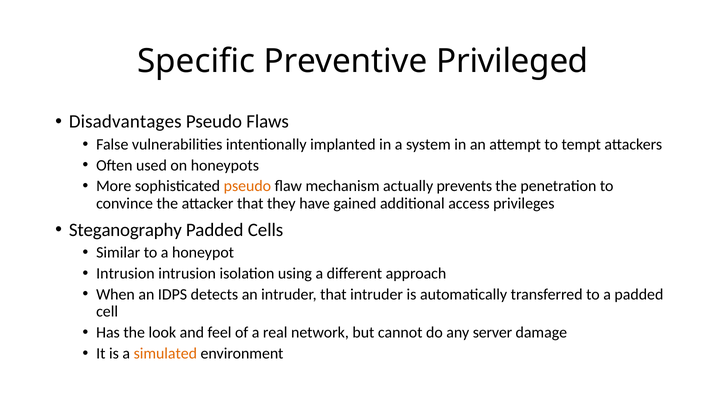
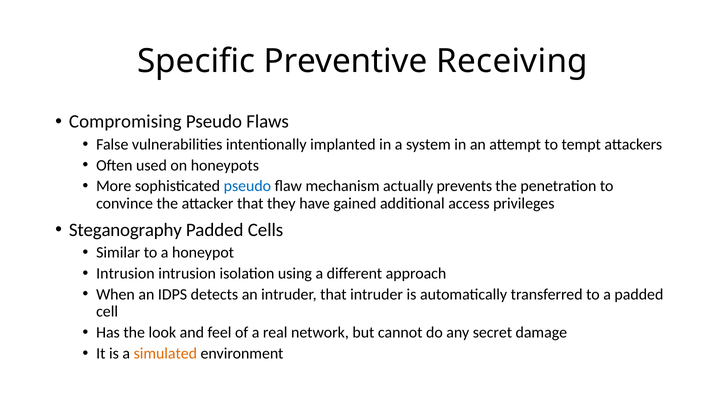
Privileged: Privileged -> Receiving
Disadvantages: Disadvantages -> Compromising
pseudo at (247, 186) colour: orange -> blue
server: server -> secret
